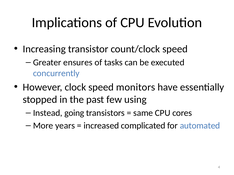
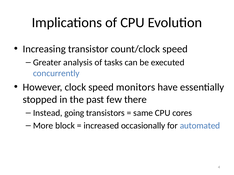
ensures: ensures -> analysis
using: using -> there
years: years -> block
complicated: complicated -> occasionally
